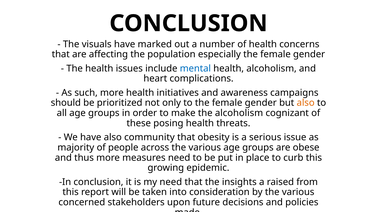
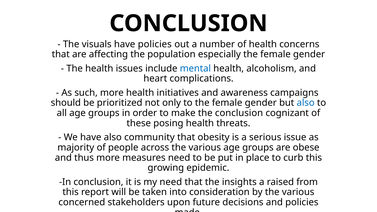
have marked: marked -> policies
also at (306, 103) colour: orange -> blue
the alcoholism: alcoholism -> conclusion
